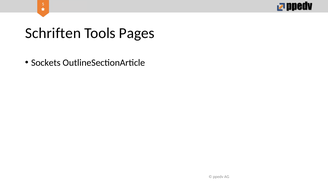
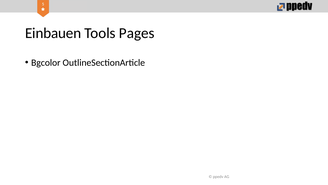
Schriften: Schriften -> Einbauen
Sockets: Sockets -> Bgcolor
